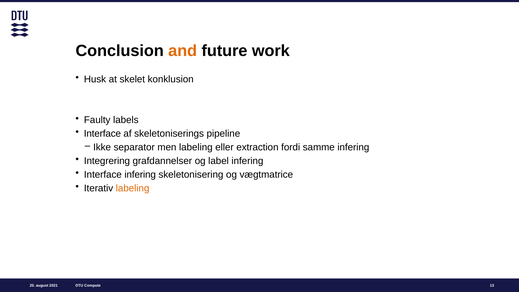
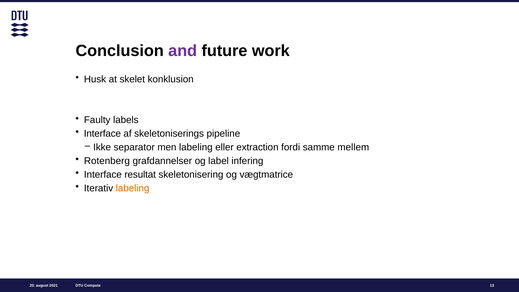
and colour: orange -> purple
samme infering: infering -> mellem
Integrering: Integrering -> Rotenberg
Interface infering: infering -> resultat
